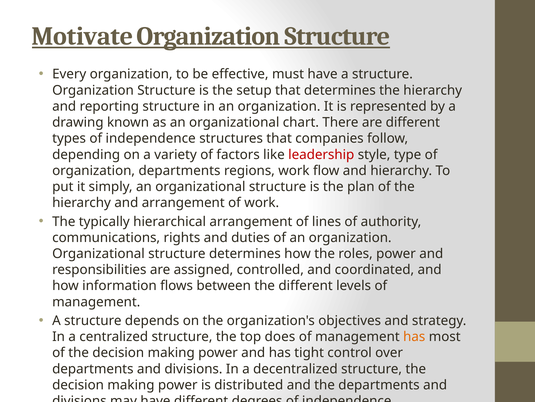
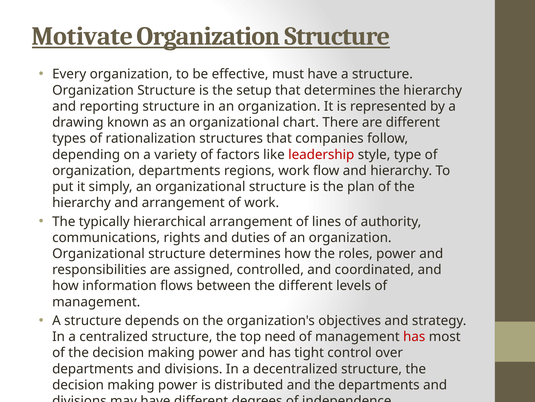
types of independence: independence -> rationalization
does: does -> need
has at (414, 336) colour: orange -> red
